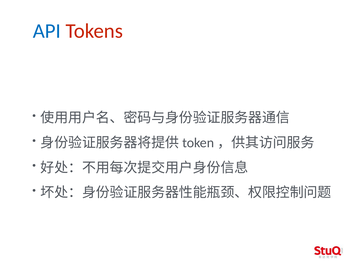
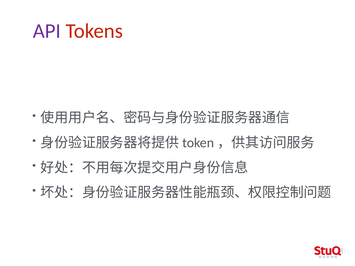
API colour: blue -> purple
